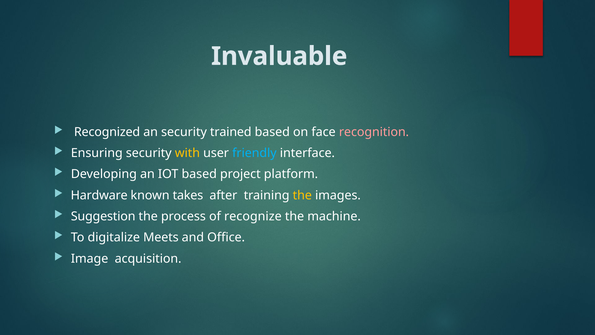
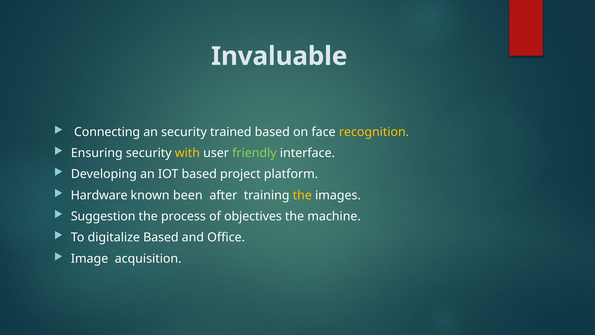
Recognized: Recognized -> Connecting
recognition colour: pink -> yellow
friendly colour: light blue -> light green
takes: takes -> been
recognize: recognize -> objectives
digitalize Meets: Meets -> Based
